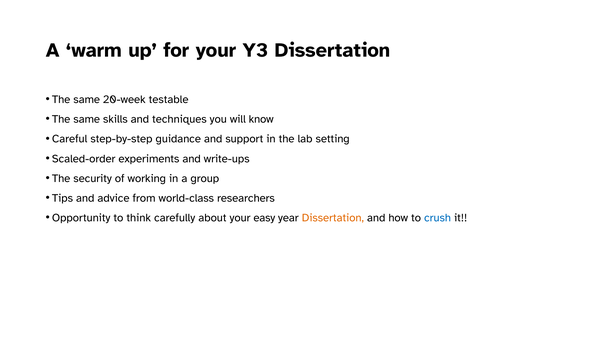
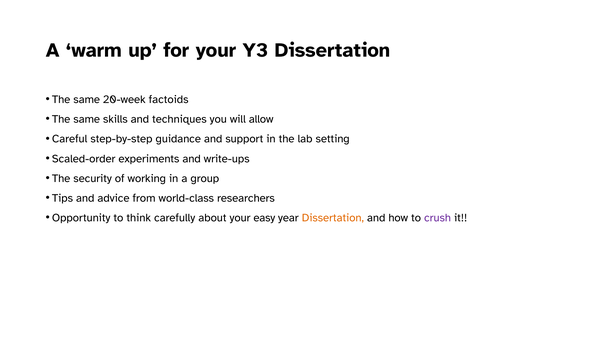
testable: testable -> factoids
know: know -> allow
crush colour: blue -> purple
